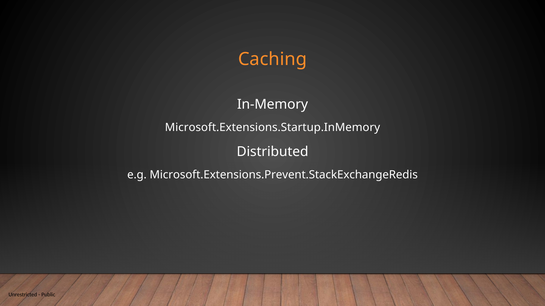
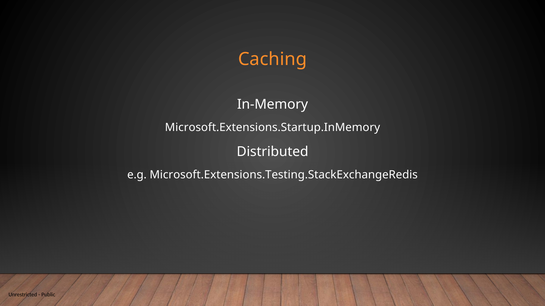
Microsoft.Extensions.Prevent.StackExchangeRedis: Microsoft.Extensions.Prevent.StackExchangeRedis -> Microsoft.Extensions.Testing.StackExchangeRedis
